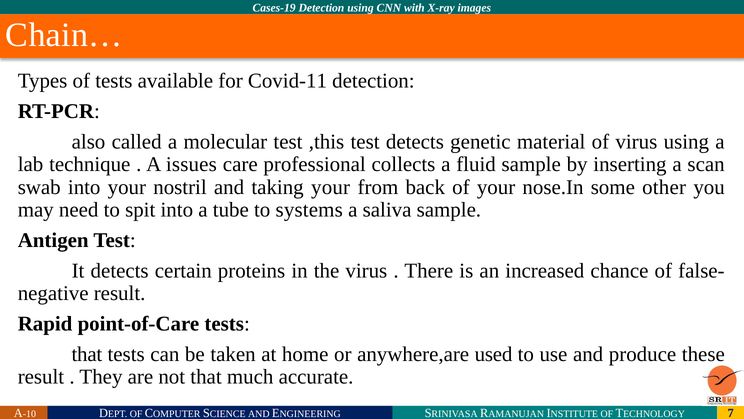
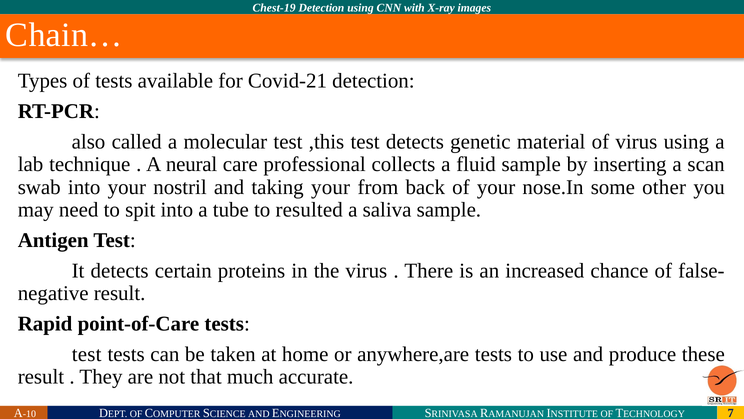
Cases-19: Cases-19 -> Chest-19
Covid-11: Covid-11 -> Covid-21
issues: issues -> neural
systems: systems -> resulted
that at (87, 354): that -> test
anywhere,are used: used -> tests
